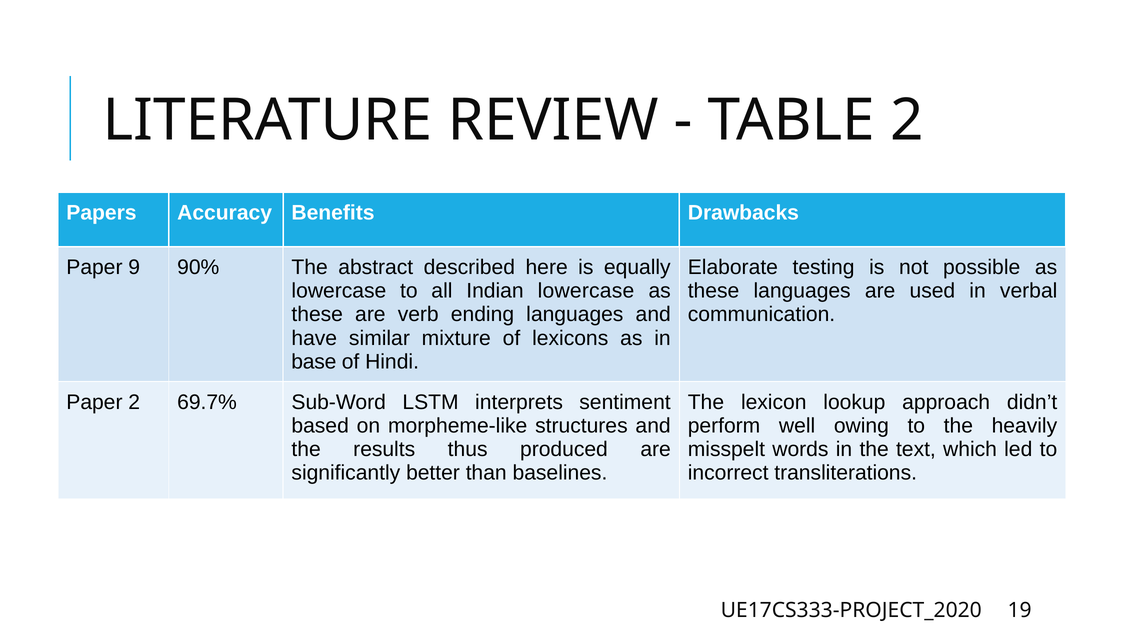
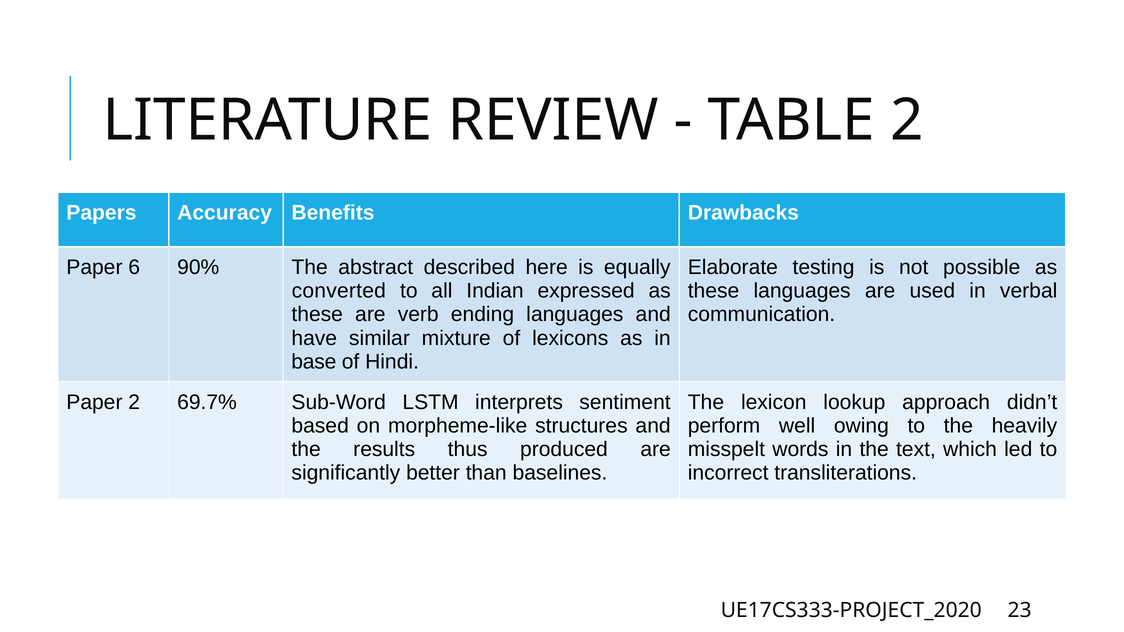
9: 9 -> 6
lowercase at (339, 291): lowercase -> converted
Indian lowercase: lowercase -> expressed
19: 19 -> 23
